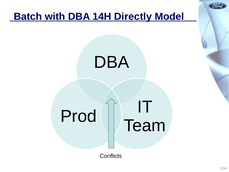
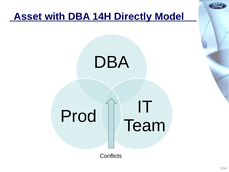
Batch: Batch -> Asset
